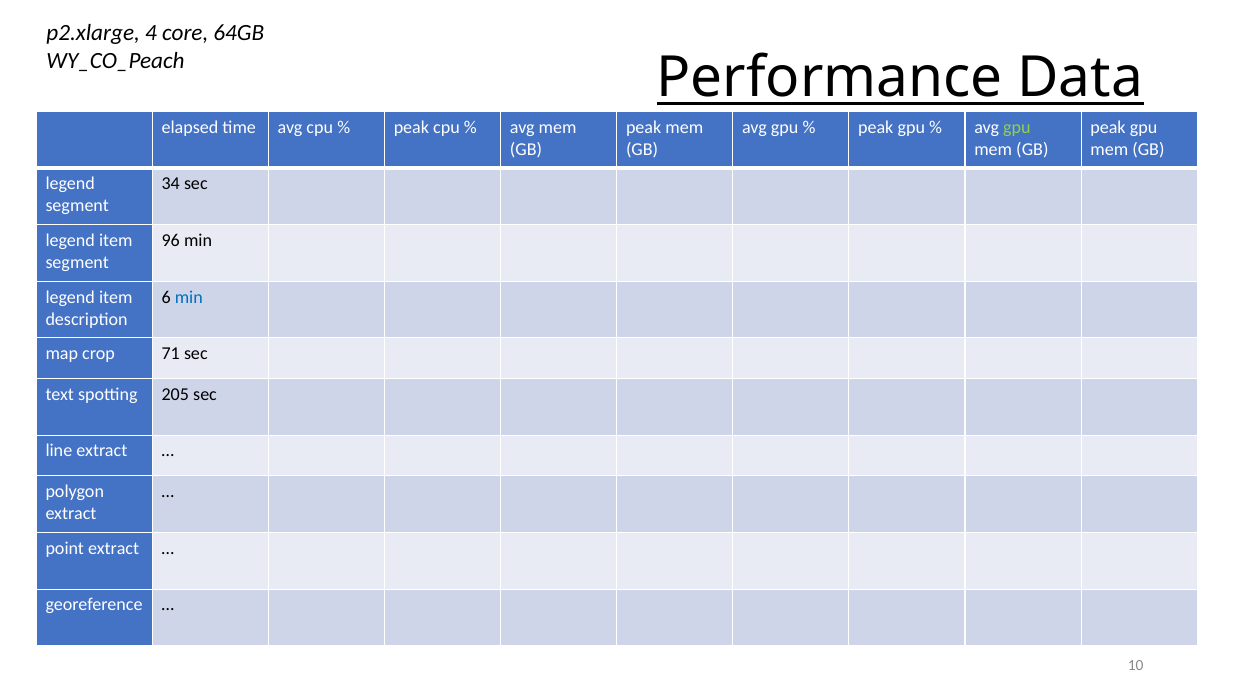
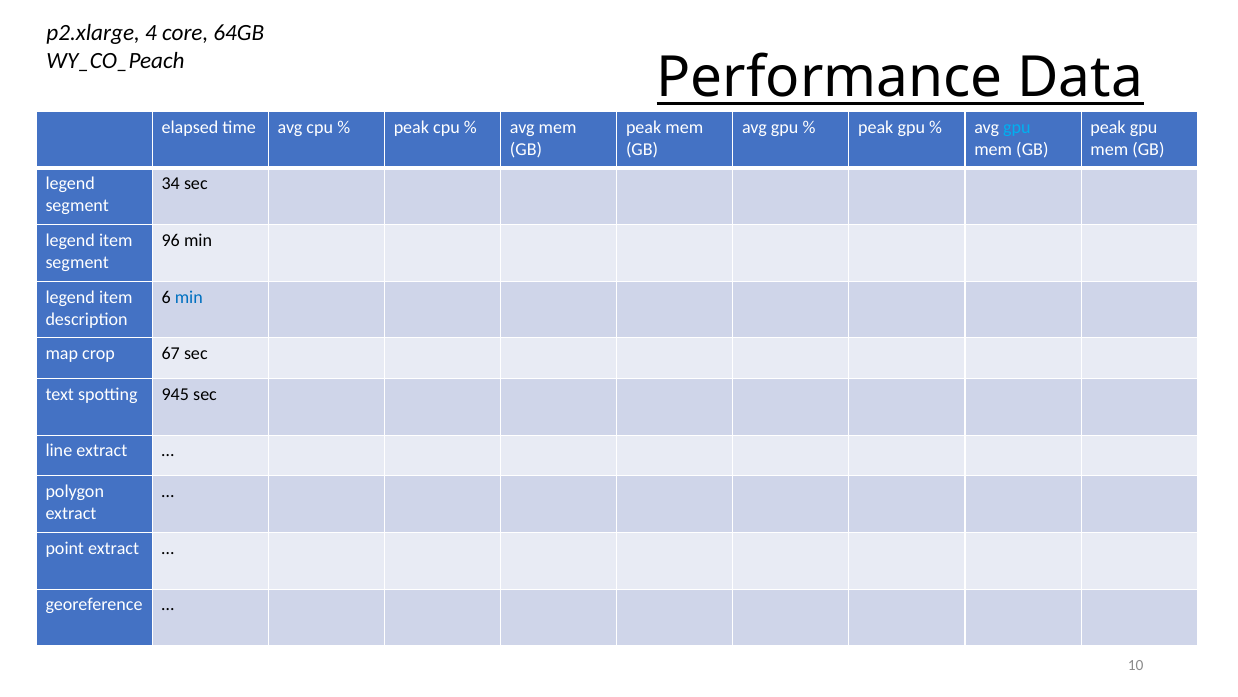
gpu at (1017, 127) colour: light green -> light blue
71: 71 -> 67
205: 205 -> 945
